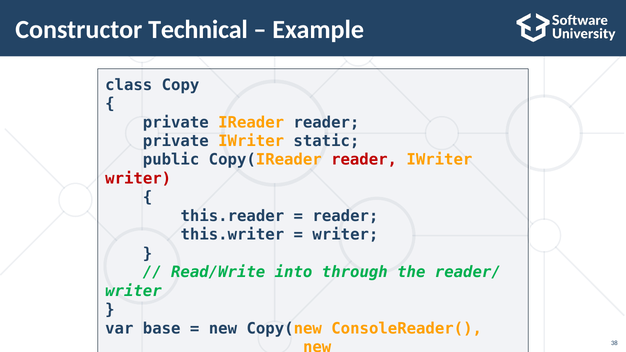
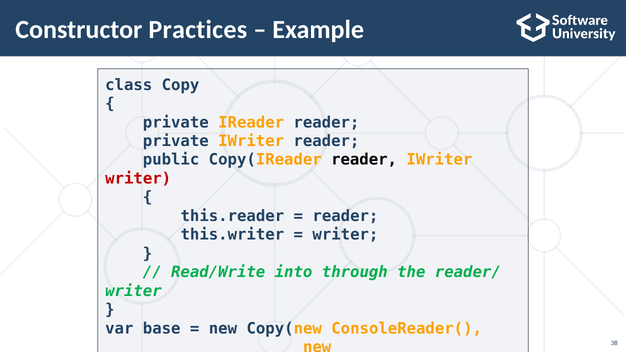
Technical: Technical -> Practices
IWriter static: static -> reader
reader at (364, 160) colour: red -> black
